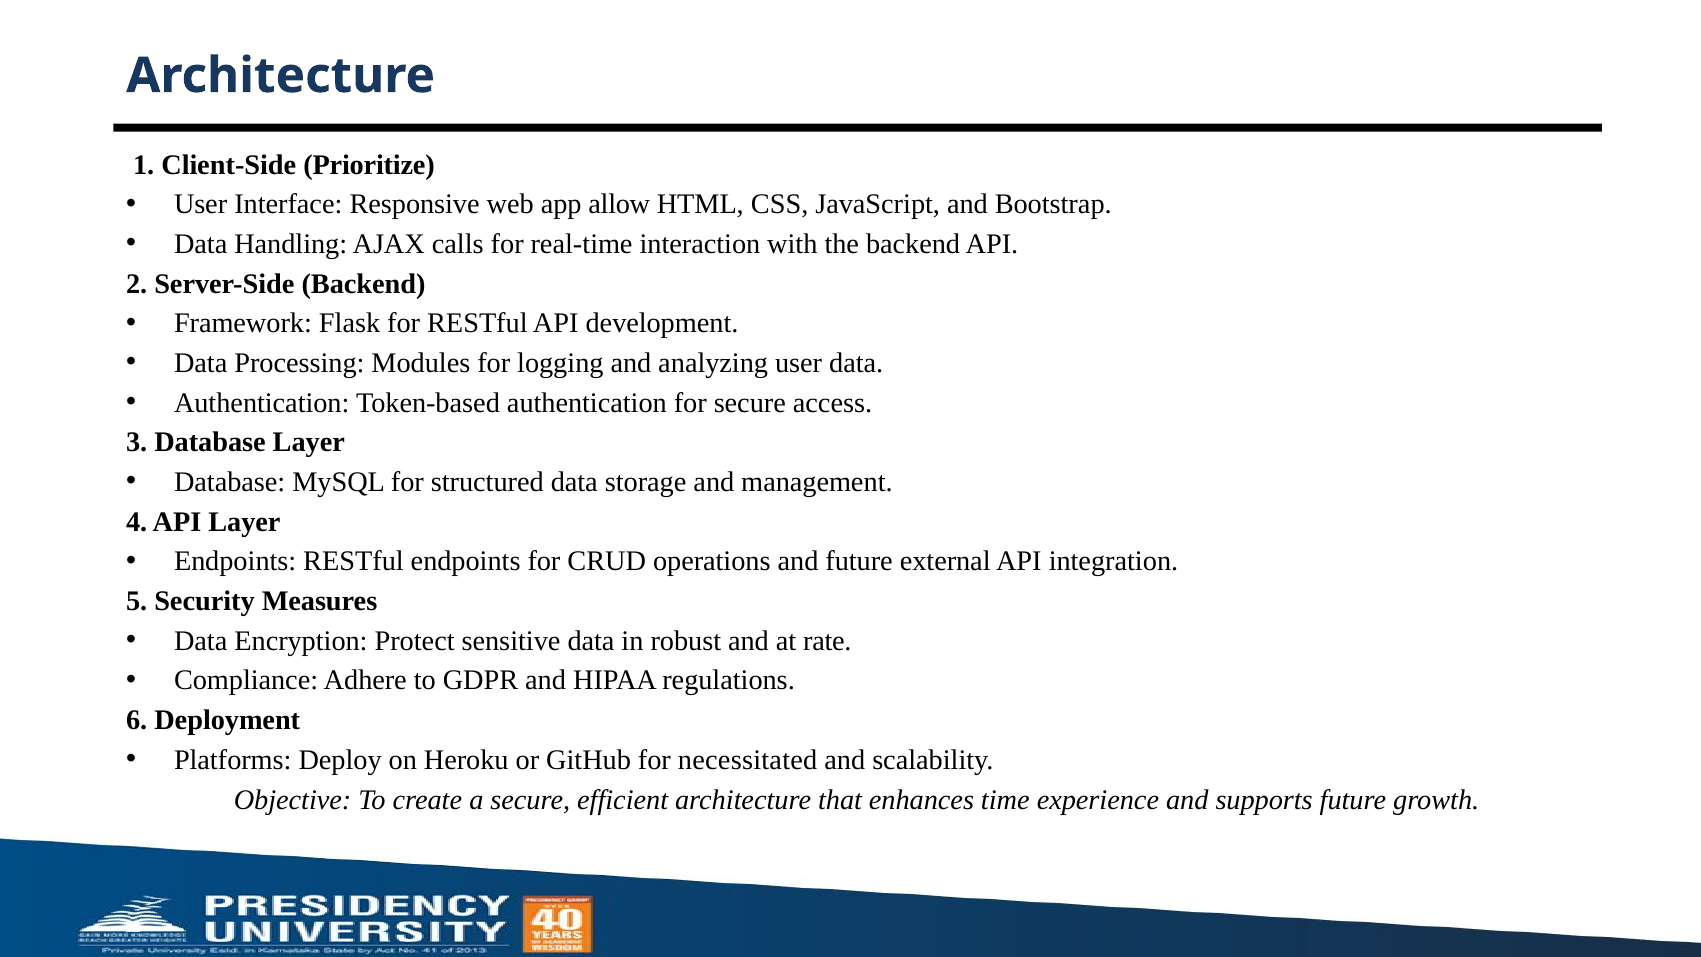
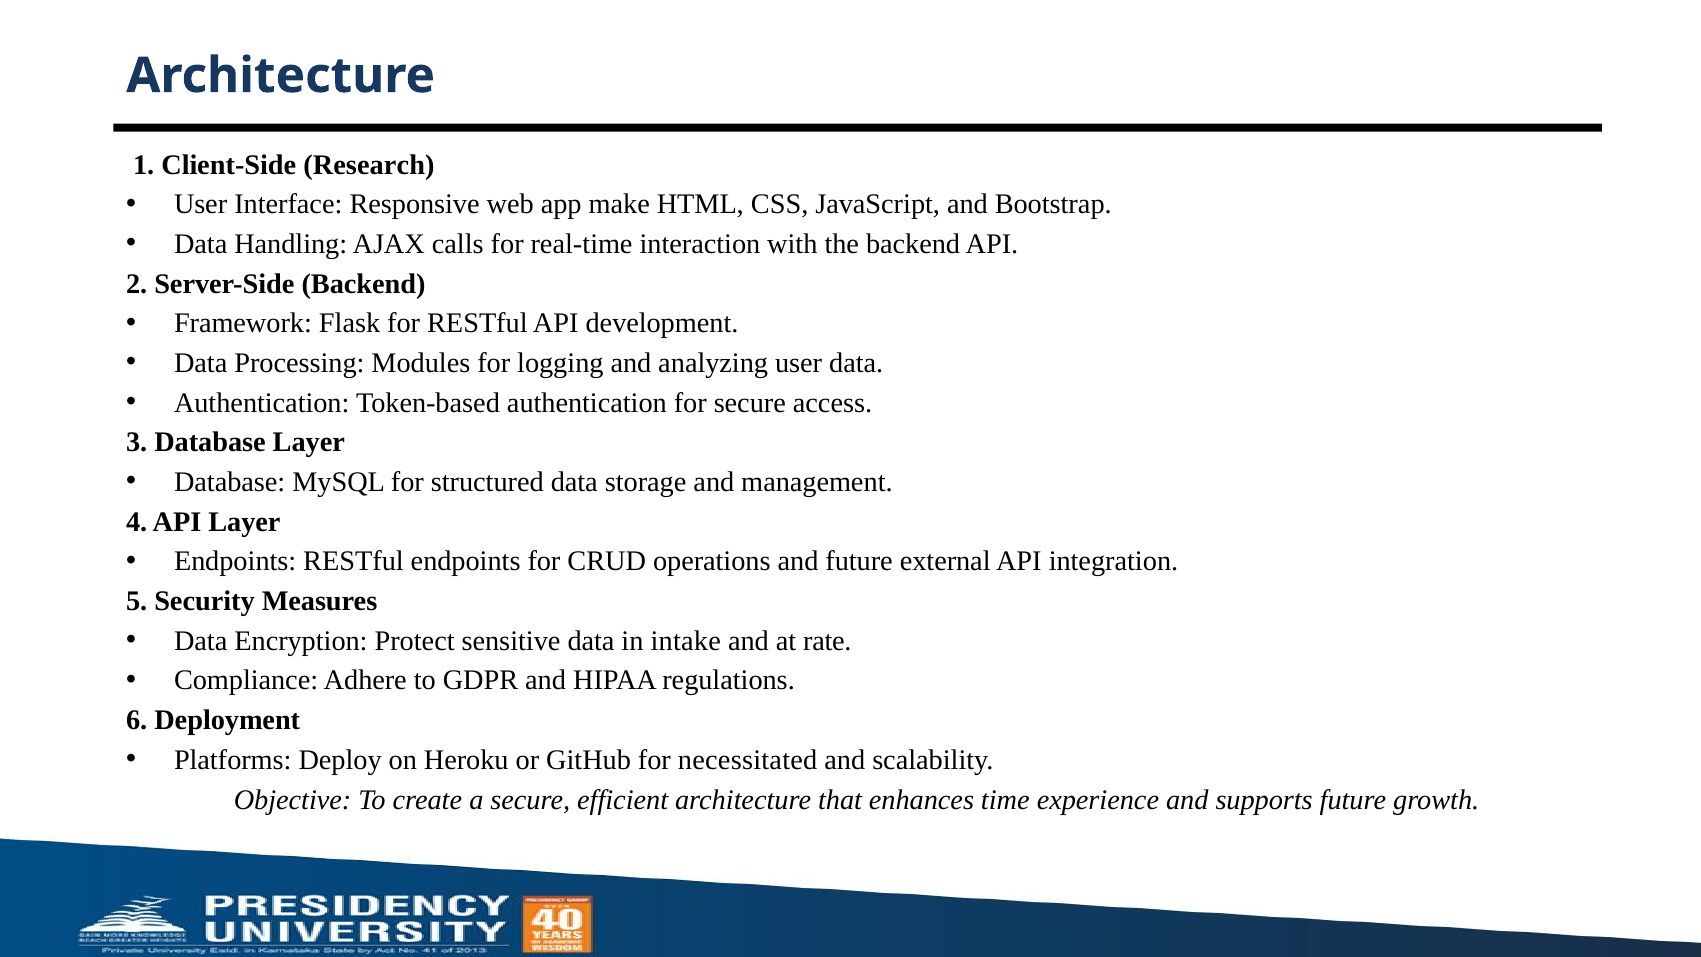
Prioritize: Prioritize -> Research
allow: allow -> make
robust: robust -> intake
